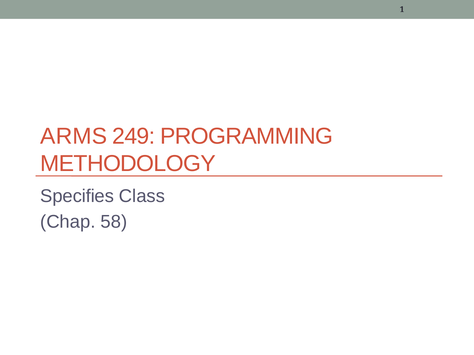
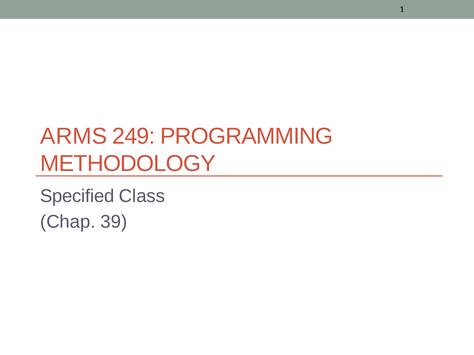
Specifies: Specifies -> Specified
58: 58 -> 39
